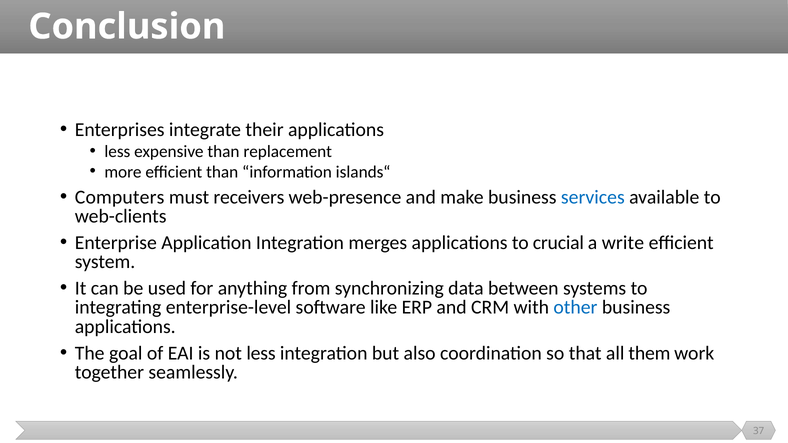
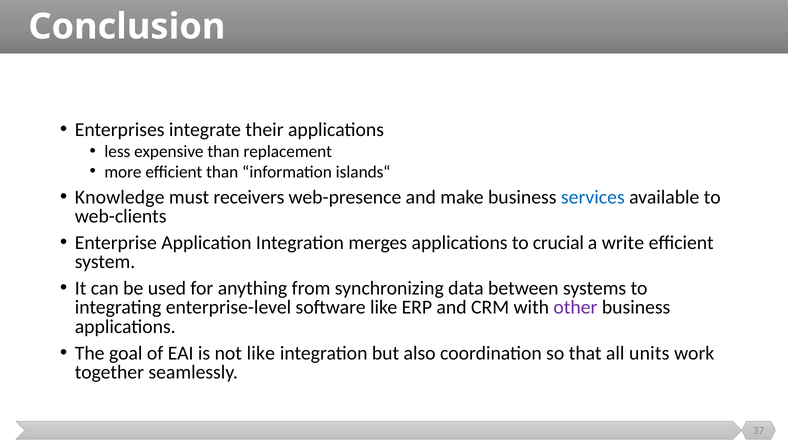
Computers: Computers -> Knowledge
other colour: blue -> purple
not less: less -> like
them: them -> units
